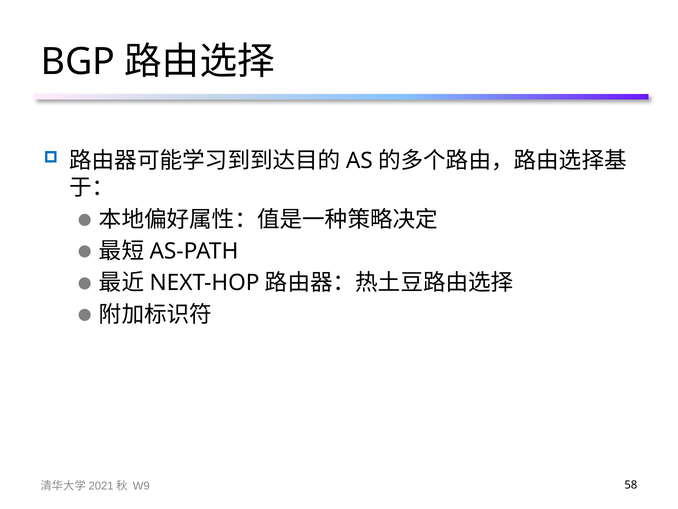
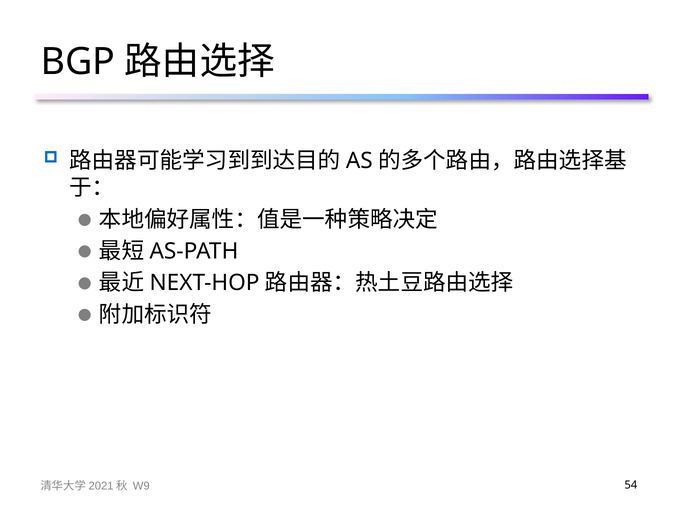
58: 58 -> 54
